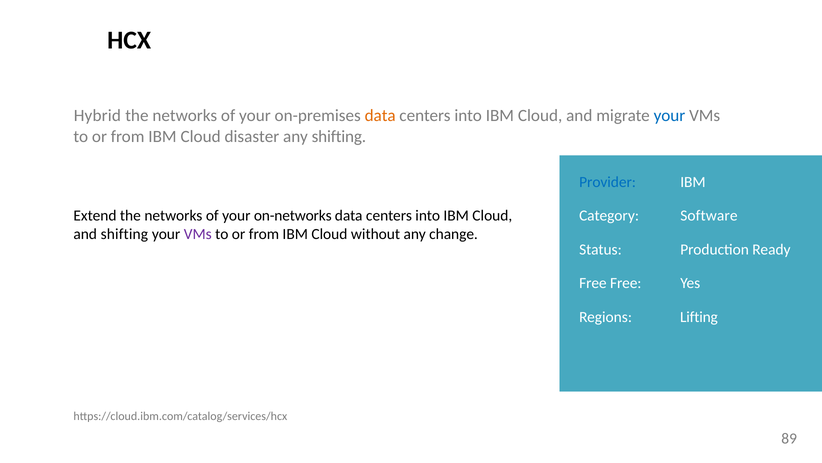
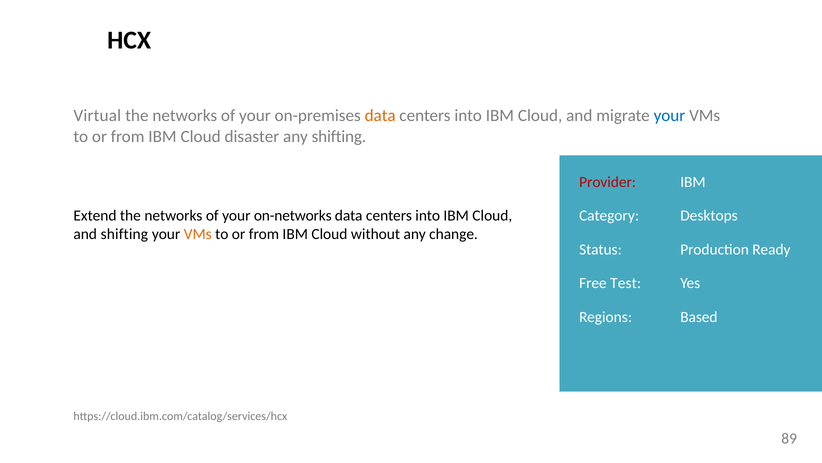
Hybrid: Hybrid -> Virtual
Provider colour: blue -> red
Software: Software -> Desktops
VMs at (198, 234) colour: purple -> orange
Free Free: Free -> Test
Lifting: Lifting -> Based
